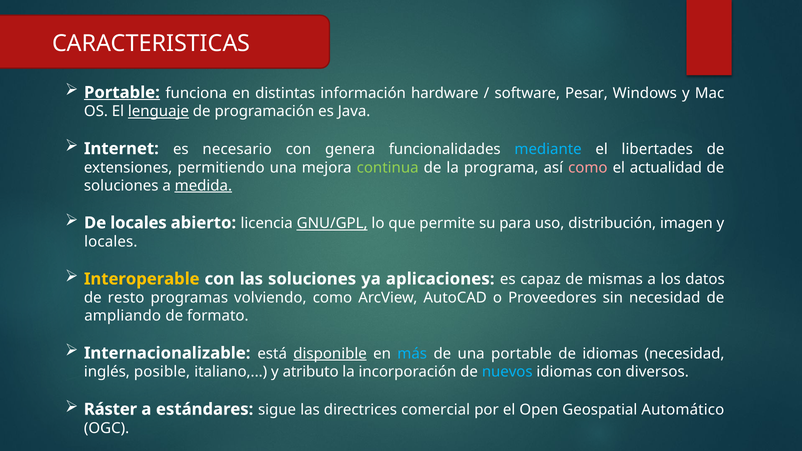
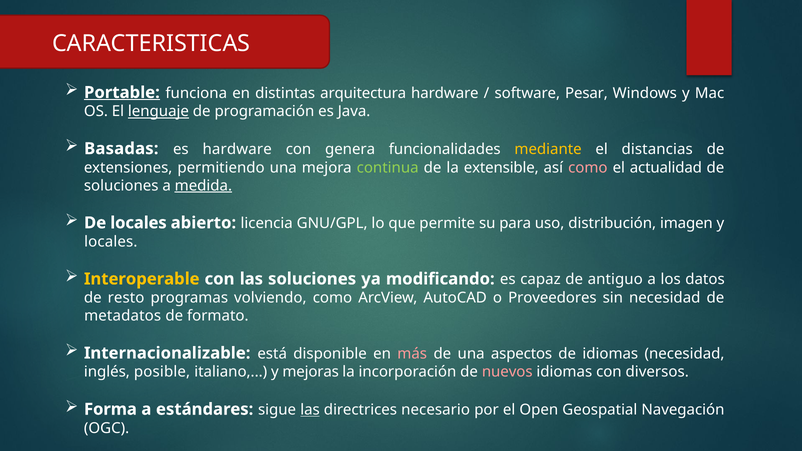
información: información -> arquitectura
Internet: Internet -> Basadas
es necesario: necesario -> hardware
mediante colour: light blue -> yellow
libertades: libertades -> distancias
programa: programa -> extensible
GNU/GPL underline: present -> none
aplicaciones: aplicaciones -> modificando
mismas: mismas -> antiguo
ampliando: ampliando -> metadatos
disponible underline: present -> none
más colour: light blue -> pink
una portable: portable -> aspectos
atributo: atributo -> mejoras
nuevos colour: light blue -> pink
Ráster: Ráster -> Forma
las at (310, 410) underline: none -> present
comercial: comercial -> necesario
Automático: Automático -> Navegación
